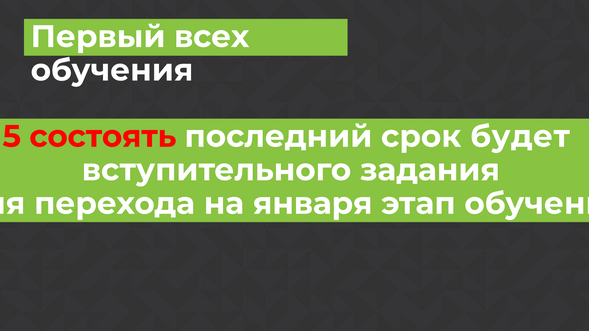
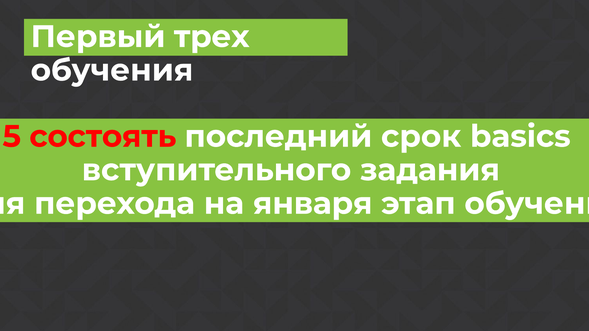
всех: всех -> трех
будет: будет -> basics
